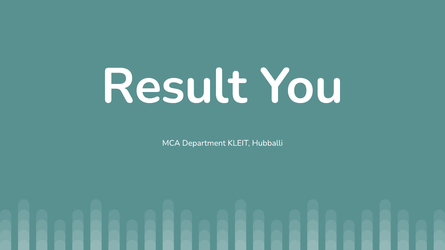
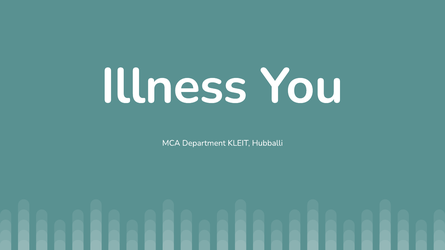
Result: Result -> Illness
